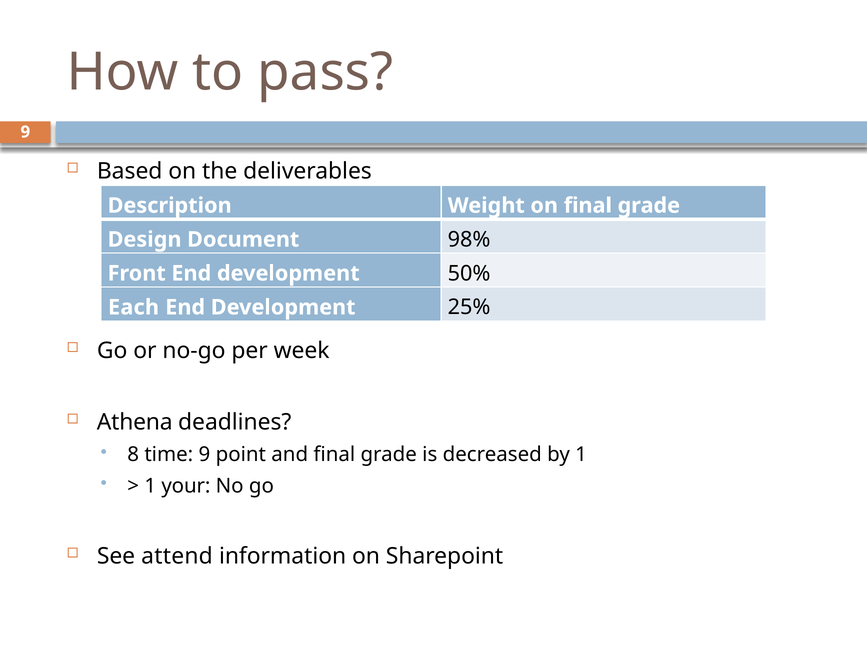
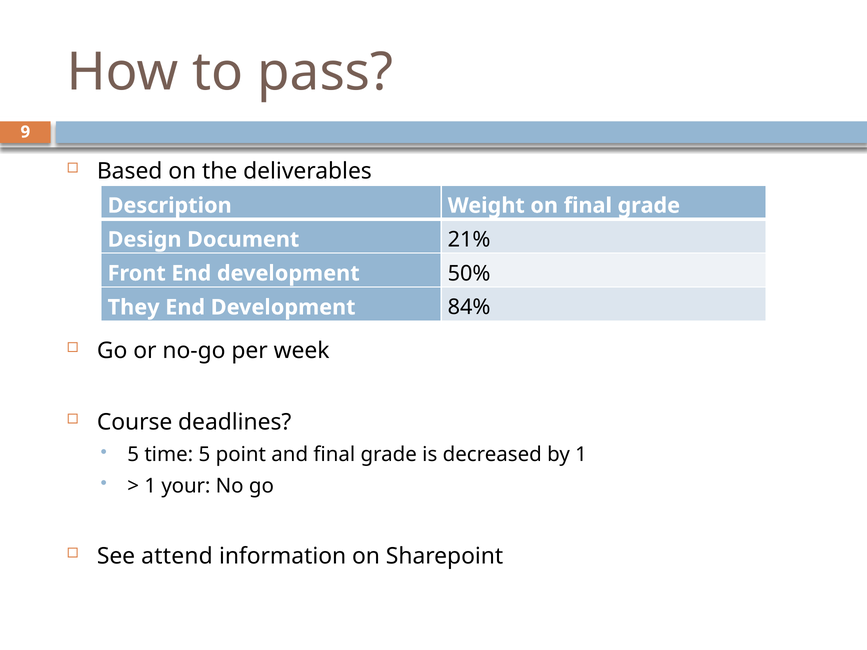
98%: 98% -> 21%
Each: Each -> They
25%: 25% -> 84%
Athena: Athena -> Course
8 at (133, 455): 8 -> 5
time 9: 9 -> 5
